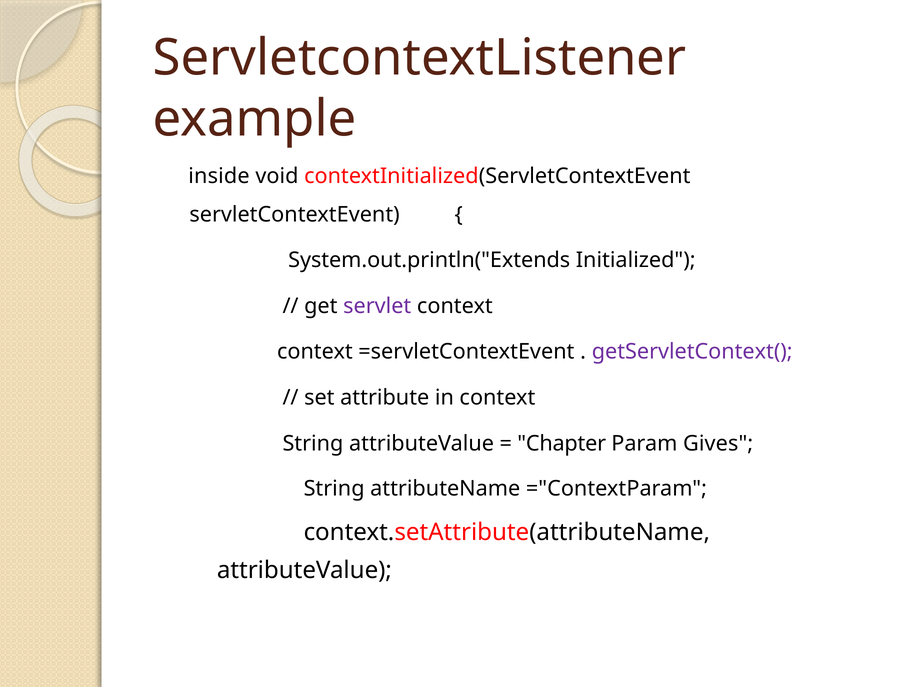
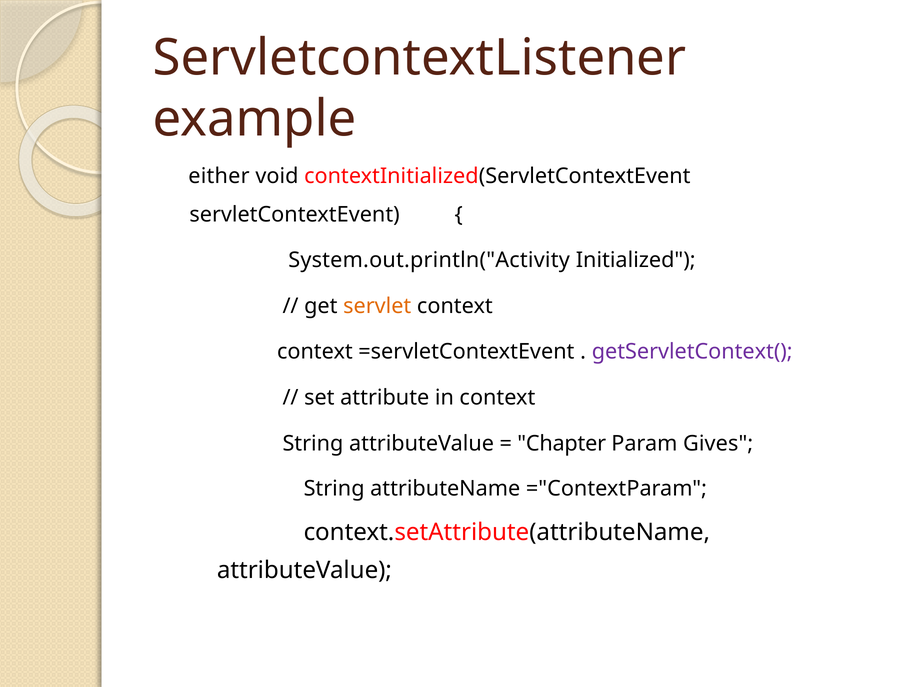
inside: inside -> either
System.out.println("Extends: System.out.println("Extends -> System.out.println("Activity
servlet colour: purple -> orange
